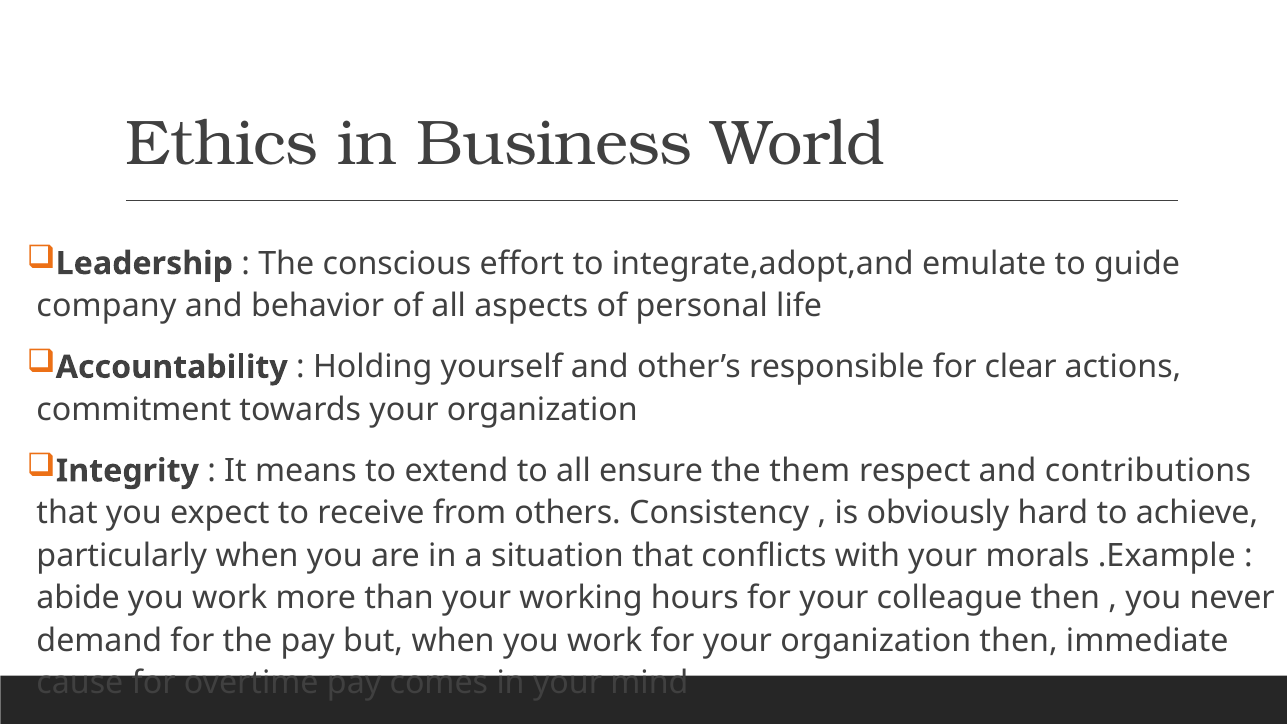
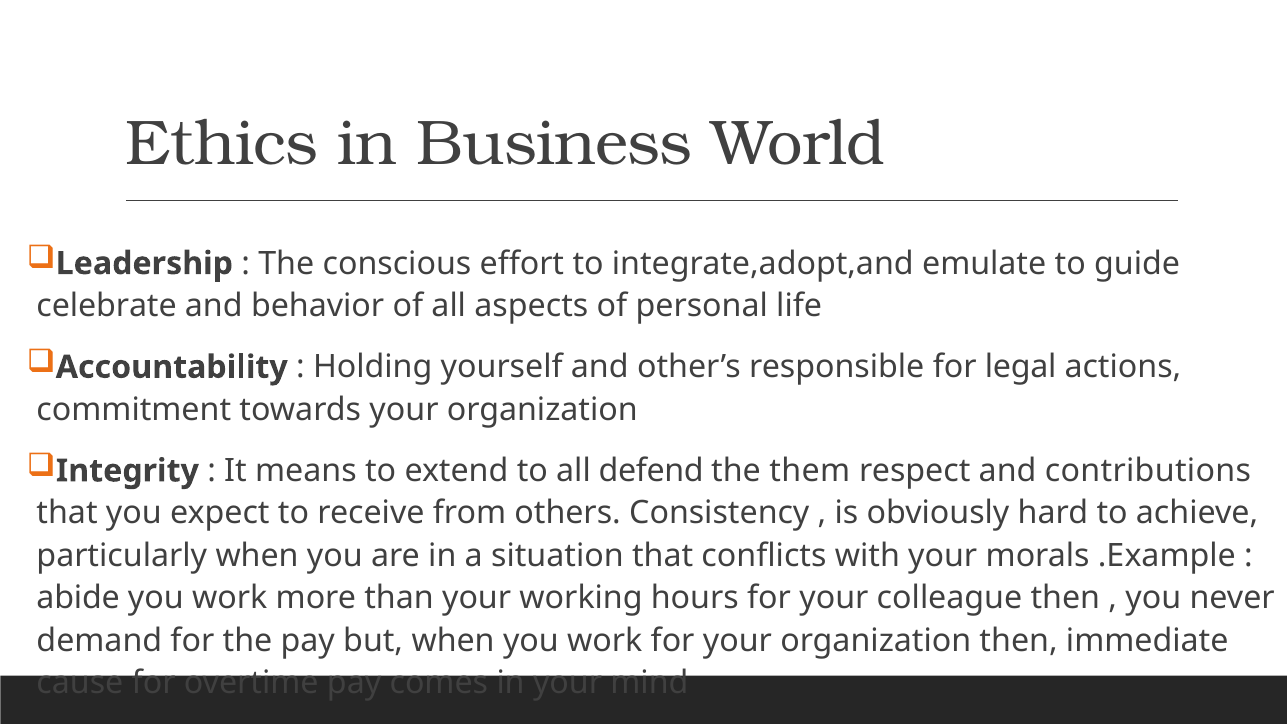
company: company -> celebrate
clear: clear -> legal
ensure: ensure -> defend
